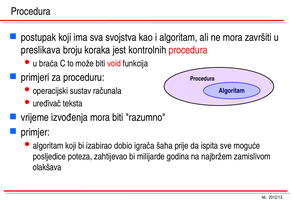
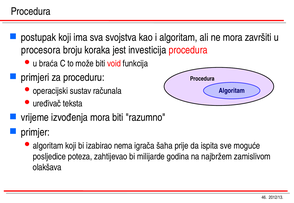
preslikava: preslikava -> procesora
kontrolnih: kontrolnih -> investicija
dobio: dobio -> nema
